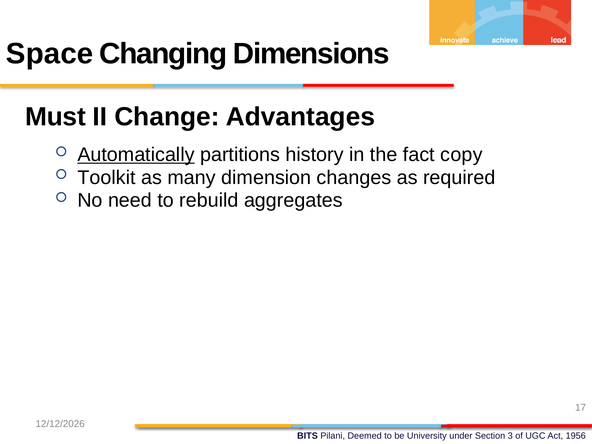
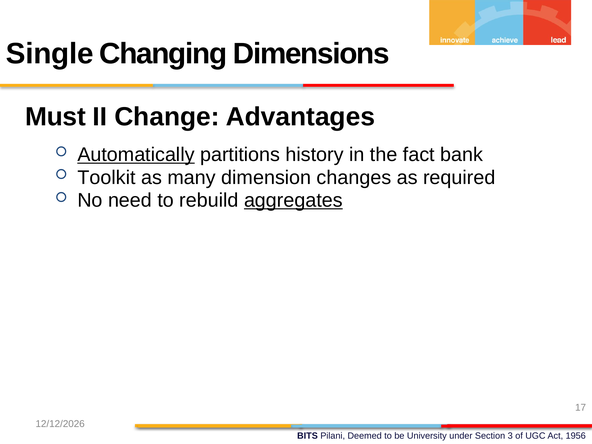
Space: Space -> Single
copy: copy -> bank
aggregates underline: none -> present
